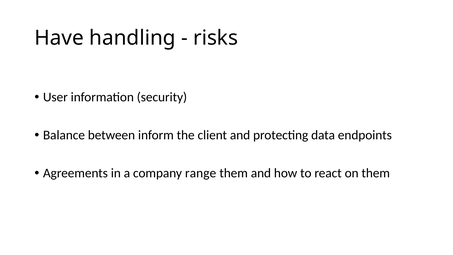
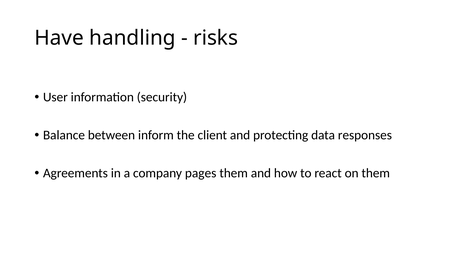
endpoints: endpoints -> responses
range: range -> pages
